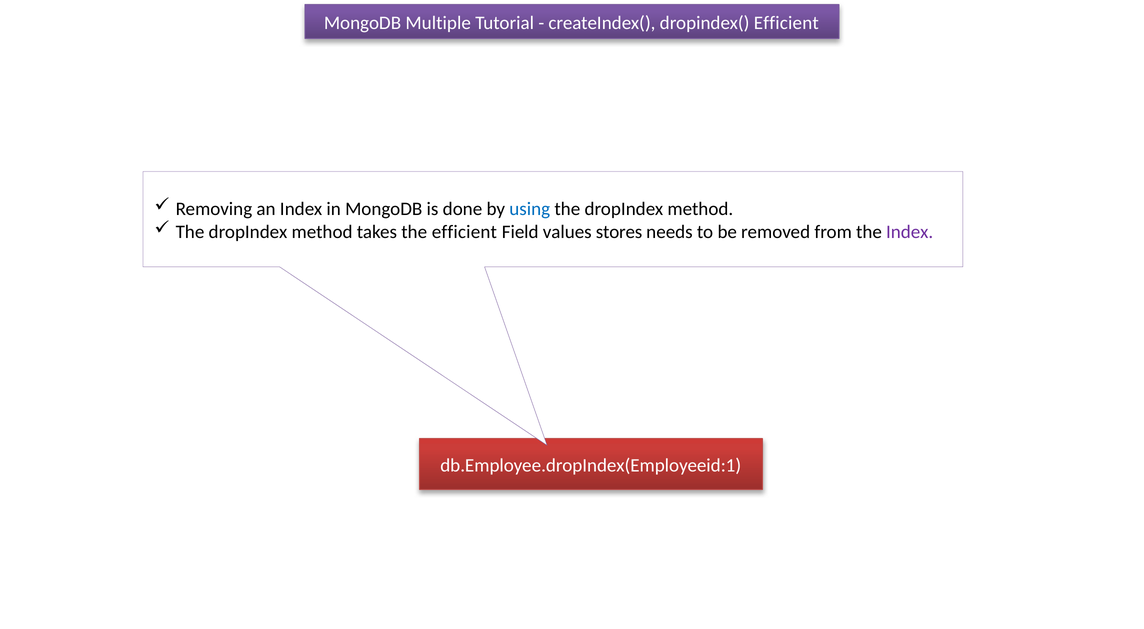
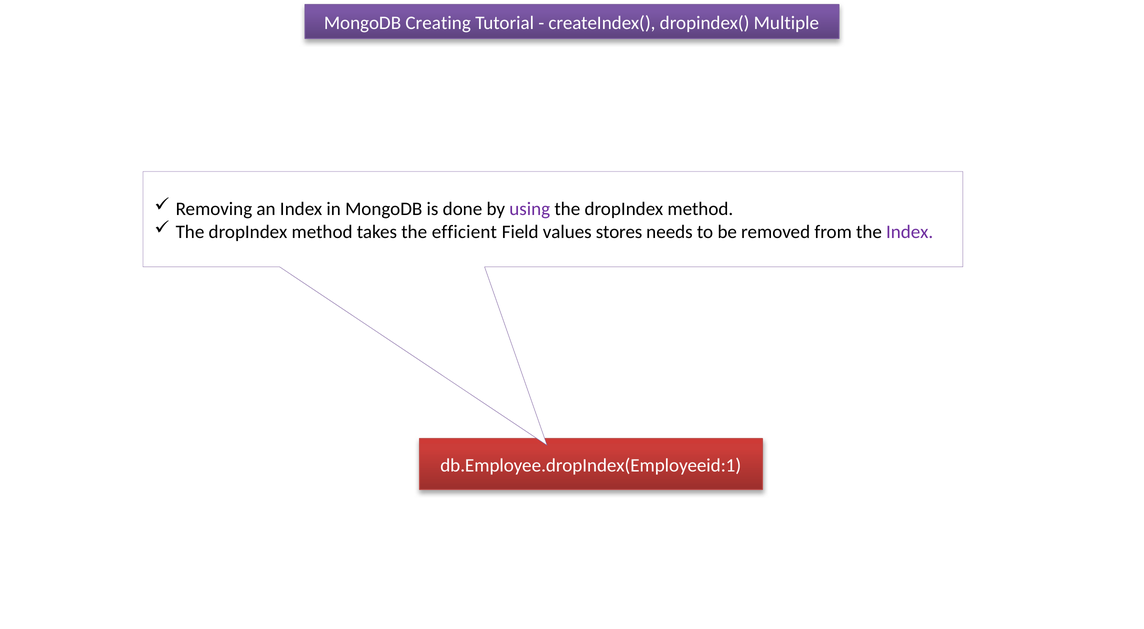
Multiple: Multiple -> Creating
dropindex( Efficient: Efficient -> Multiple
using colour: blue -> purple
